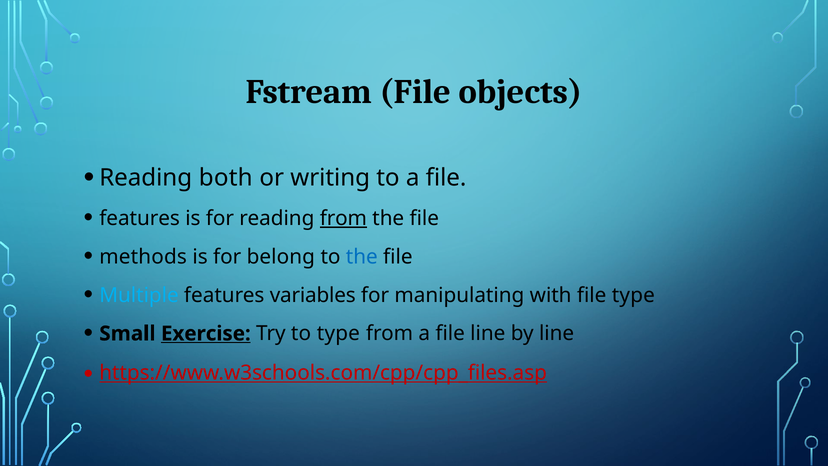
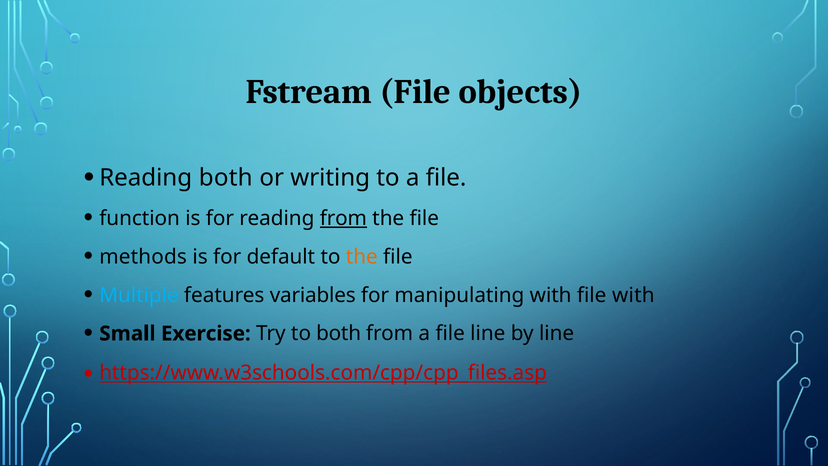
features at (140, 218): features -> function
belong: belong -> default
the at (362, 257) colour: blue -> orange
file type: type -> with
Exercise underline: present -> none
to type: type -> both
